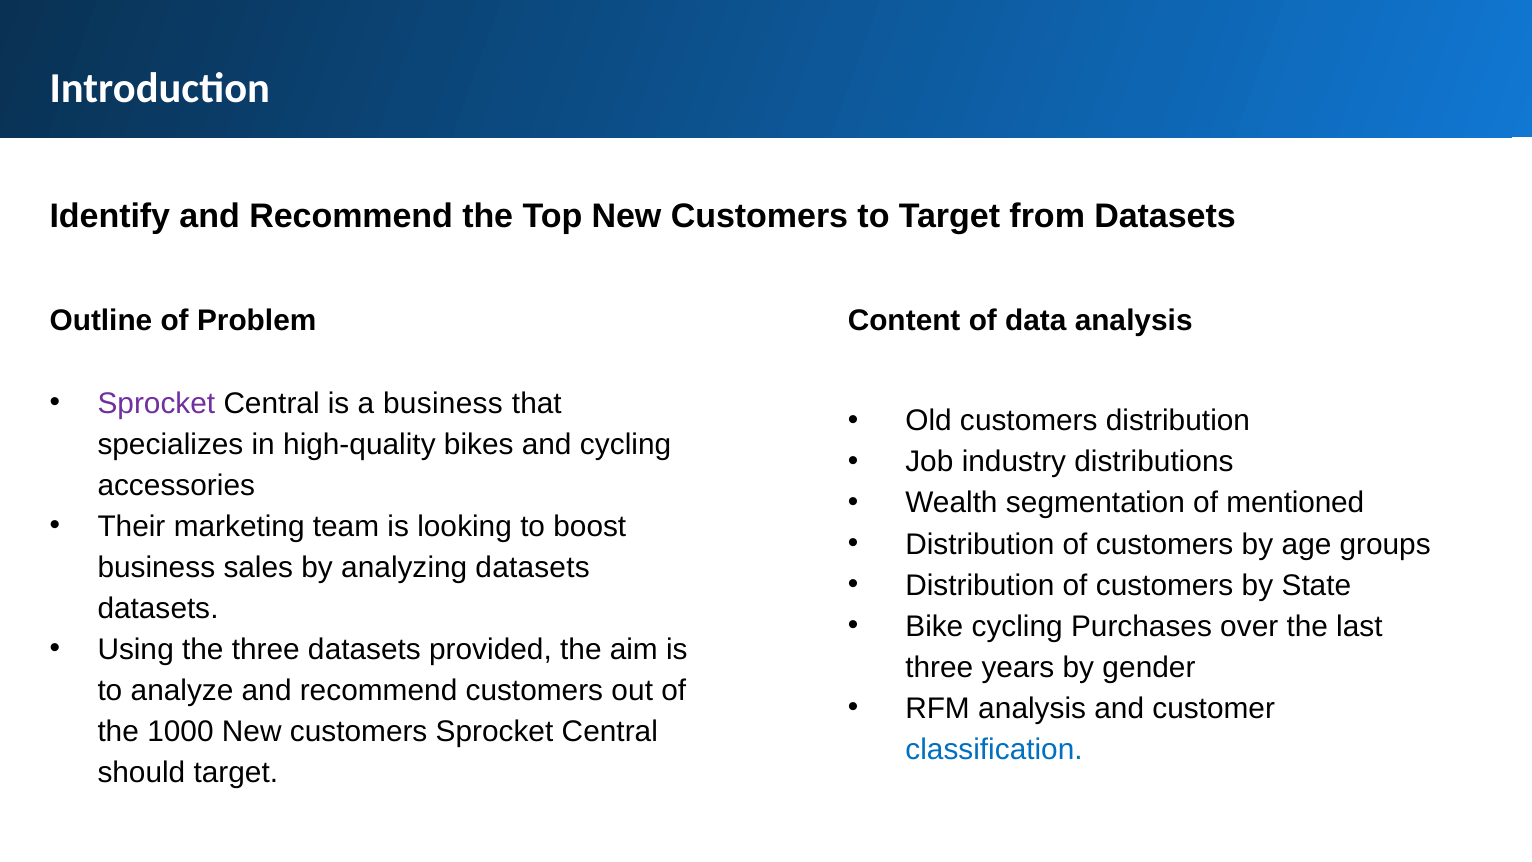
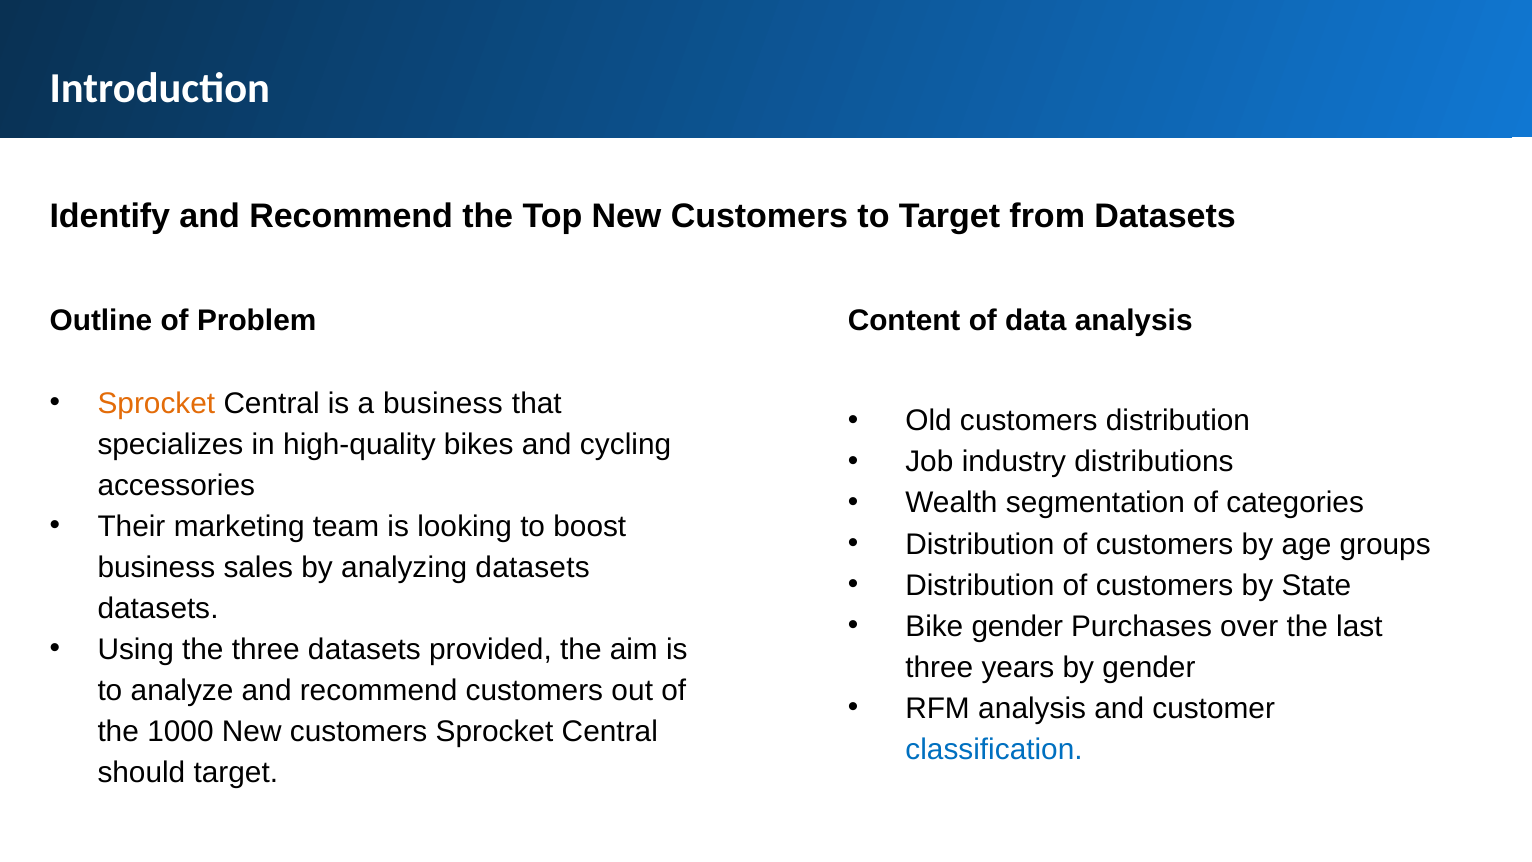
Sprocket at (156, 403) colour: purple -> orange
mentioned: mentioned -> categories
Bike cycling: cycling -> gender
